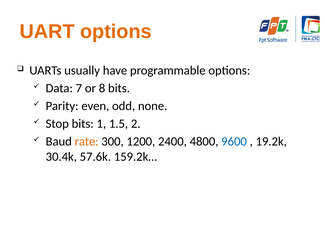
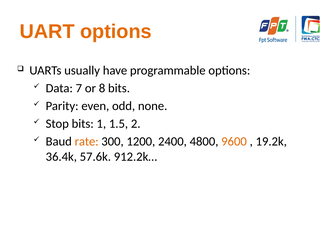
9600 colour: blue -> orange
30.4k: 30.4k -> 36.4k
159.2k…: 159.2k… -> 912.2k…
